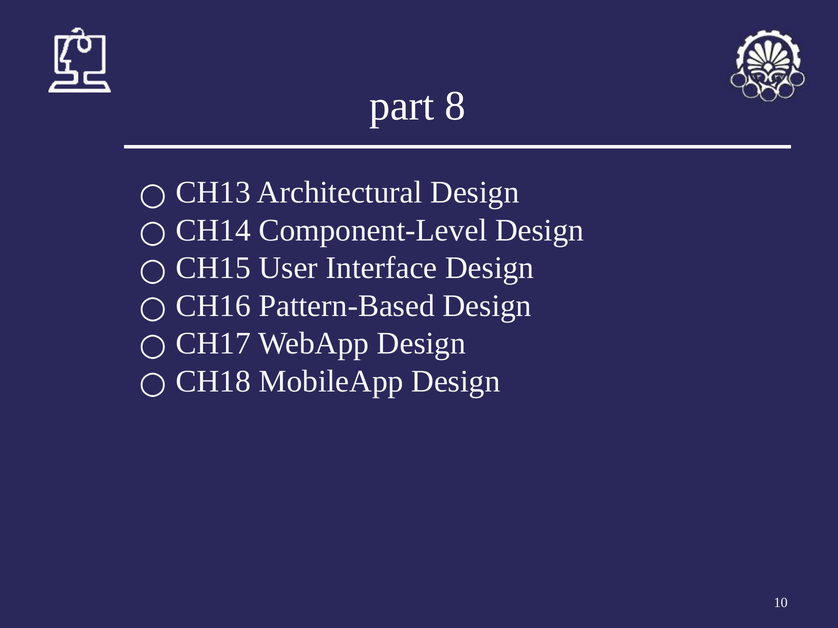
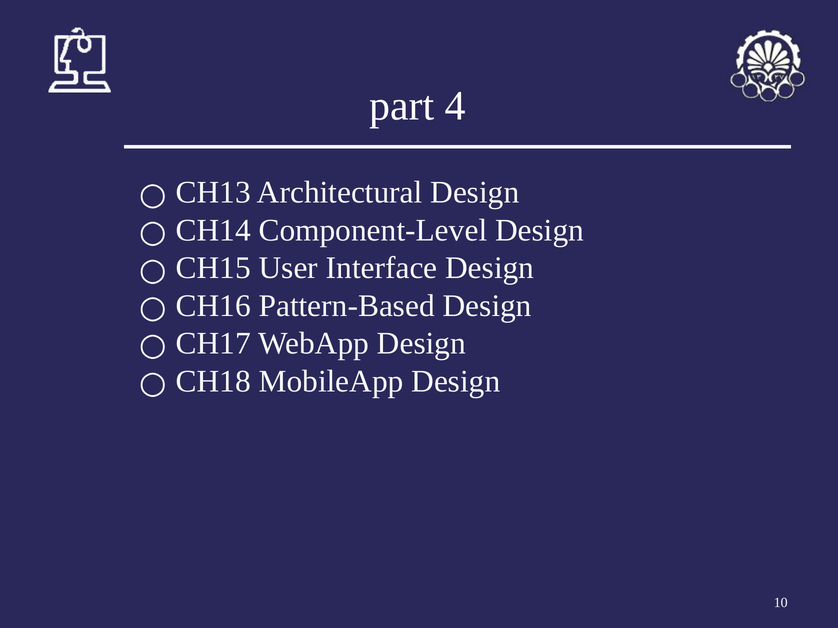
8: 8 -> 4
